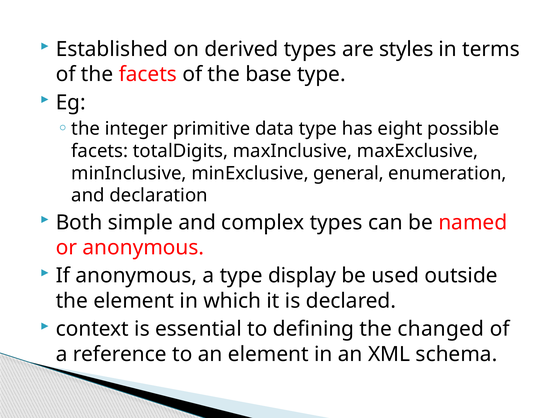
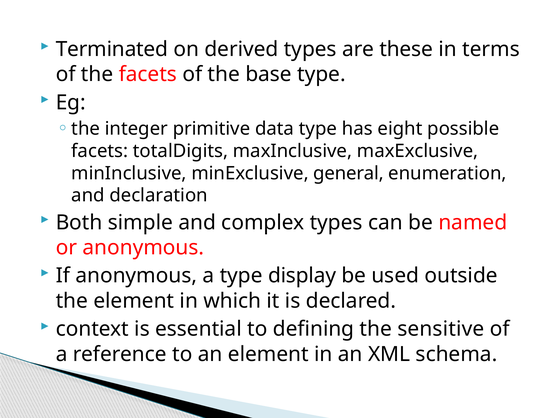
Established: Established -> Terminated
styles: styles -> these
changed: changed -> sensitive
